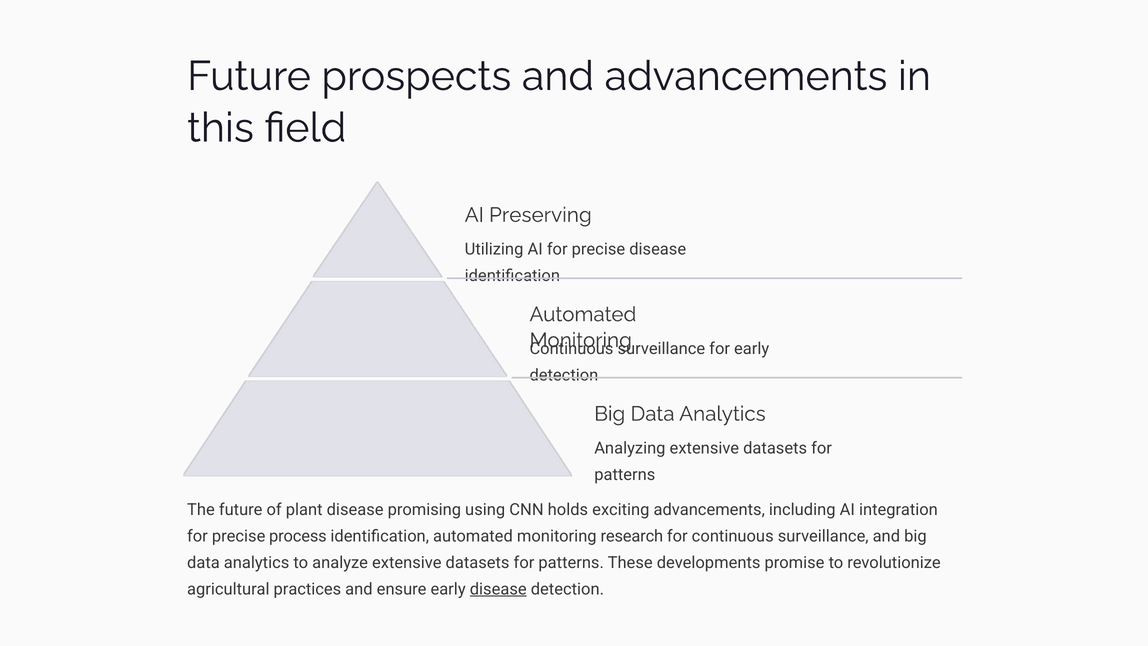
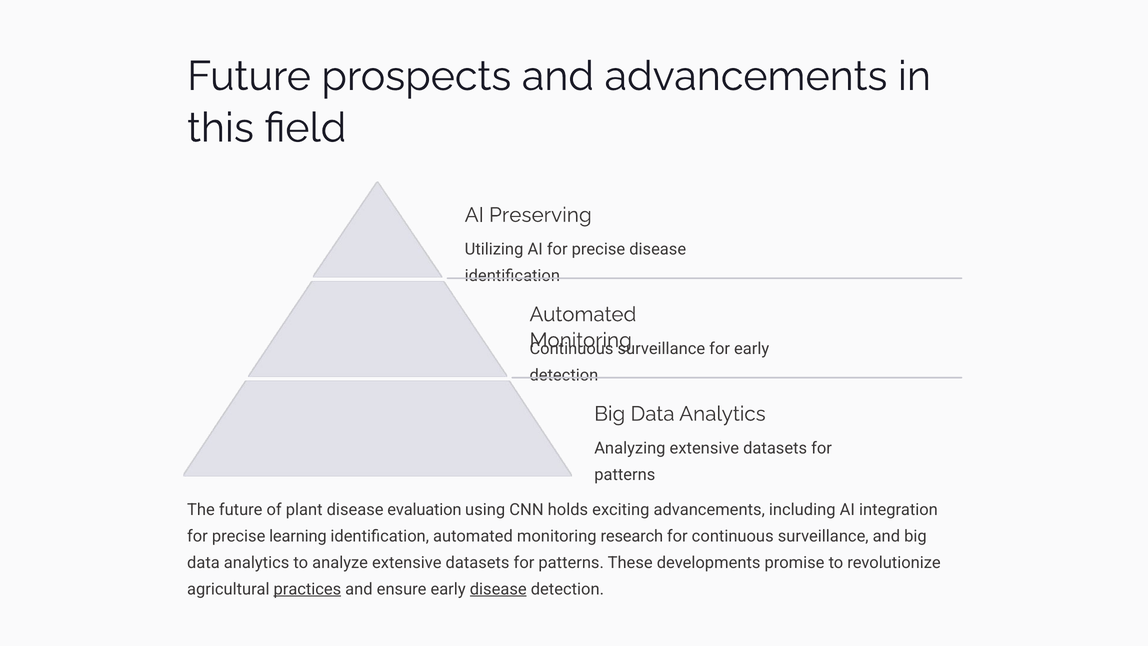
promising: promising -> evaluation
process: process -> learning
practices underline: none -> present
